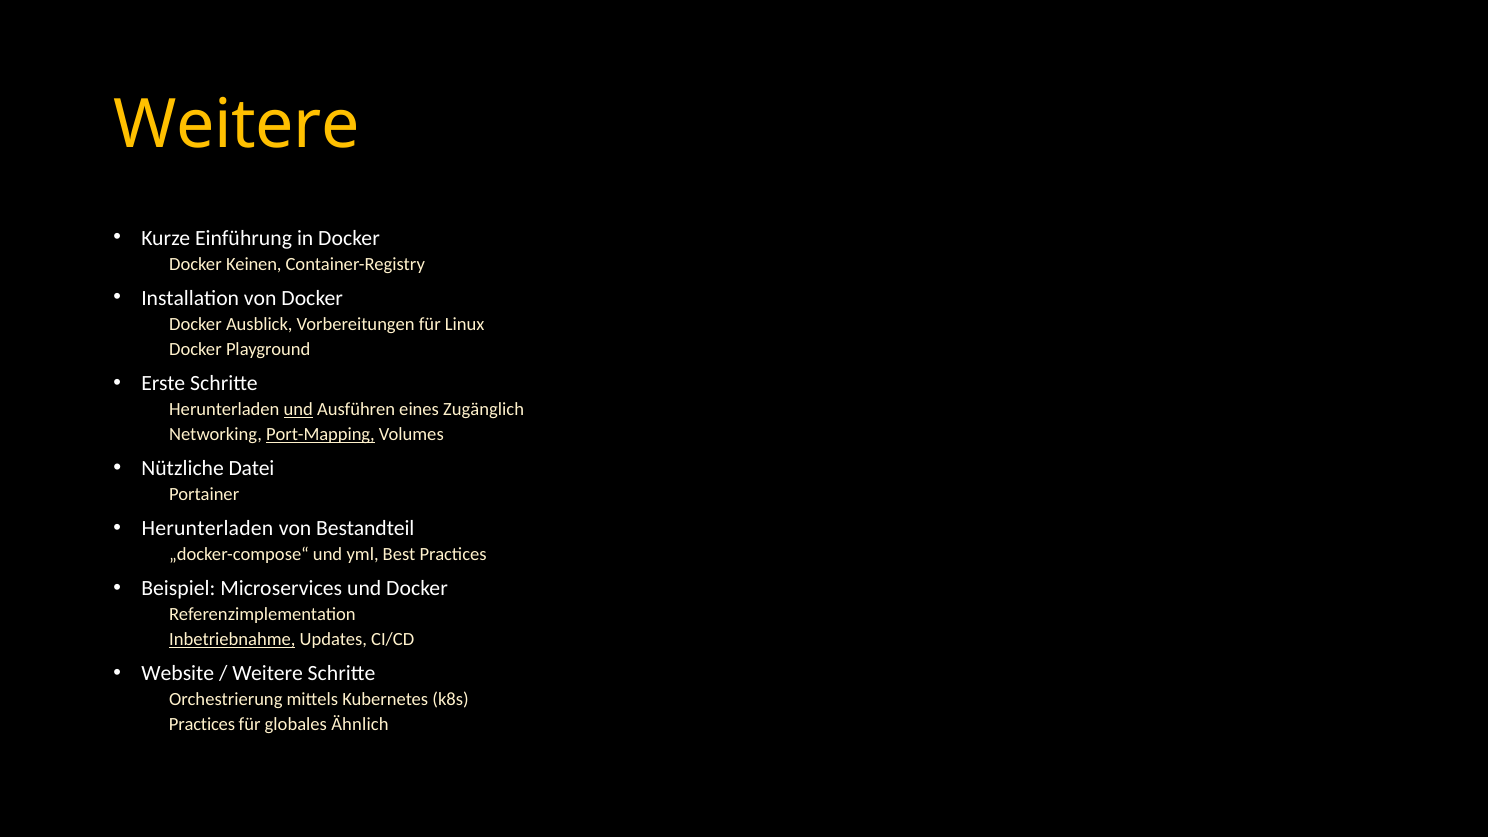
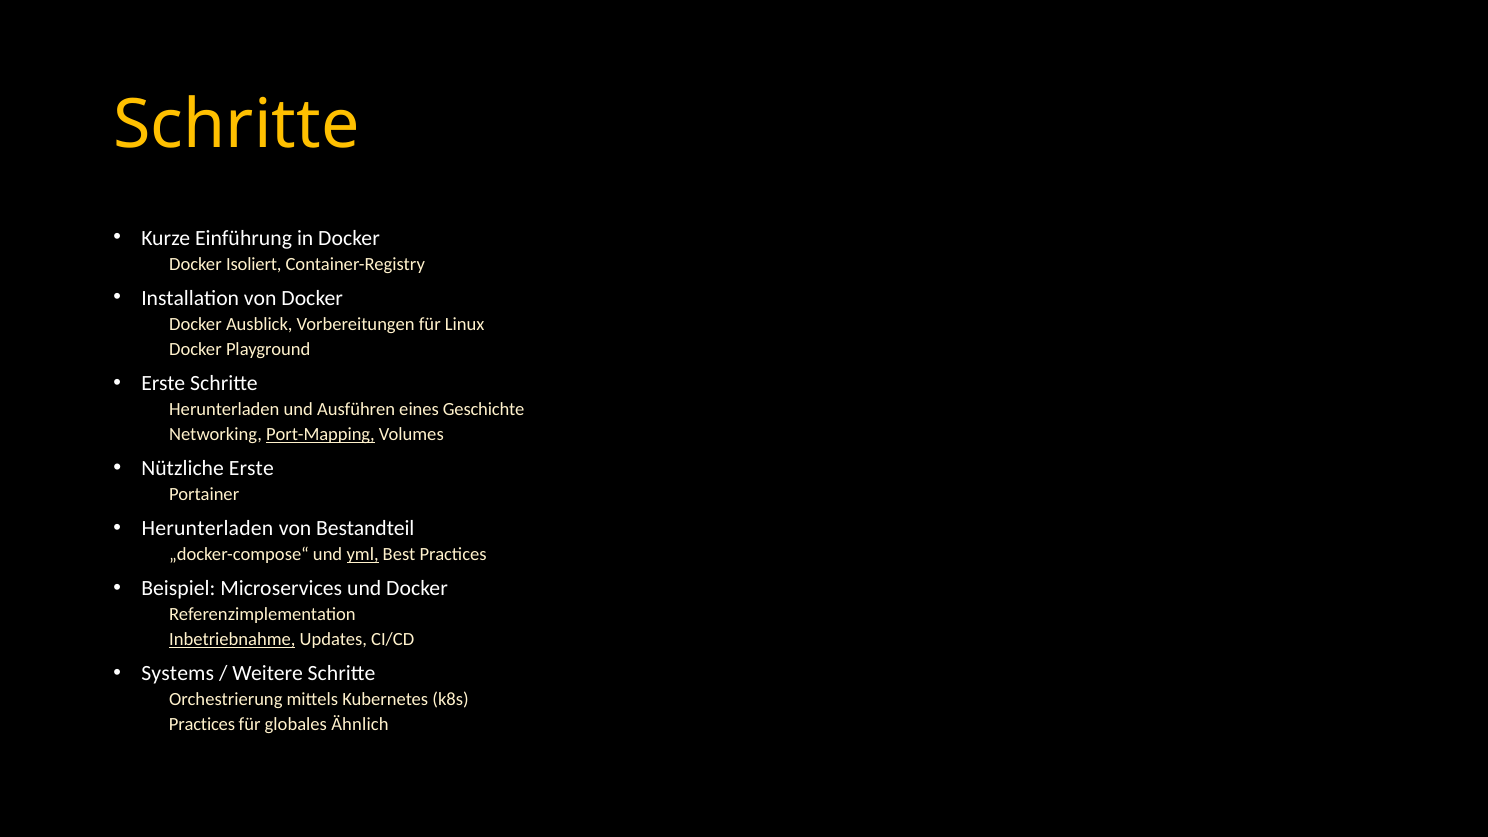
Weitere at (237, 125): Weitere -> Schritte
Keinen: Keinen -> Isoliert
und at (298, 410) underline: present -> none
Zugänglich: Zugänglich -> Geschichte
Nützliche Datei: Datei -> Erste
yml underline: none -> present
Website: Website -> Systems
